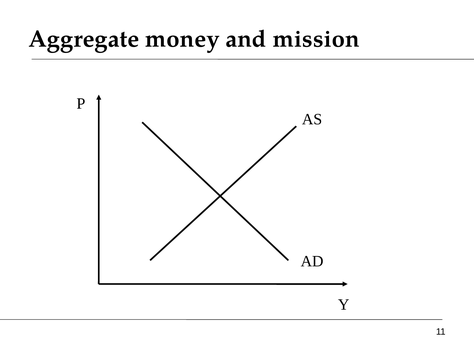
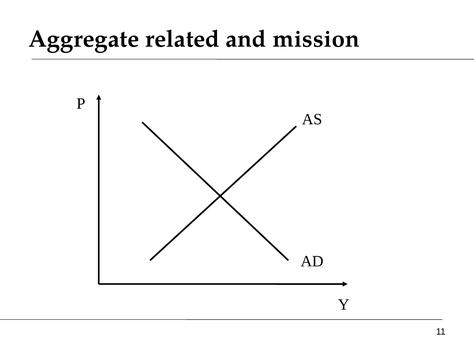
money: money -> related
